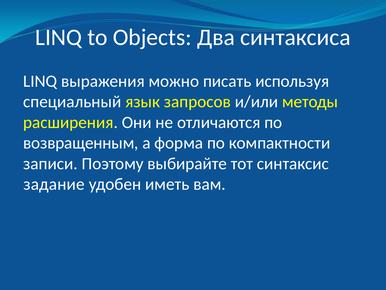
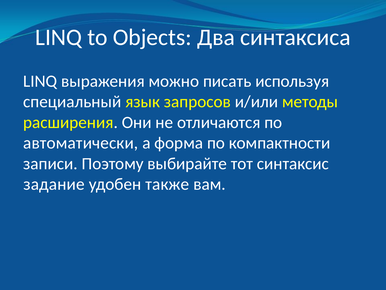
возвращенным: возвращенным -> автоматически
иметь: иметь -> также
